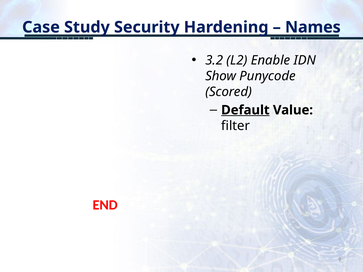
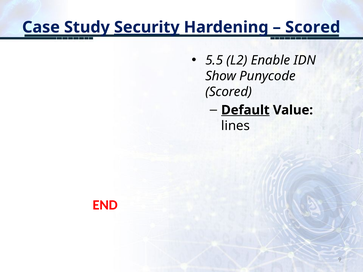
Security underline: none -> present
Names at (313, 27): Names -> Scored
3.2: 3.2 -> 5.5
filter: filter -> lines
